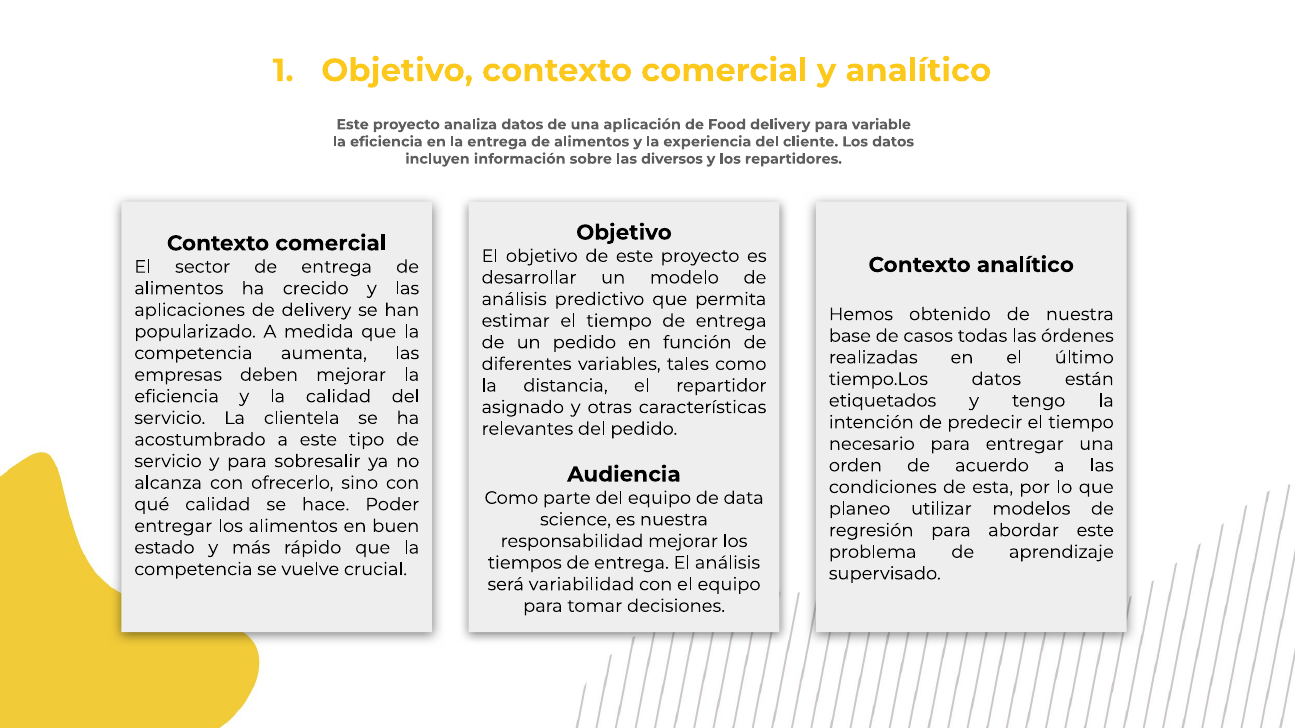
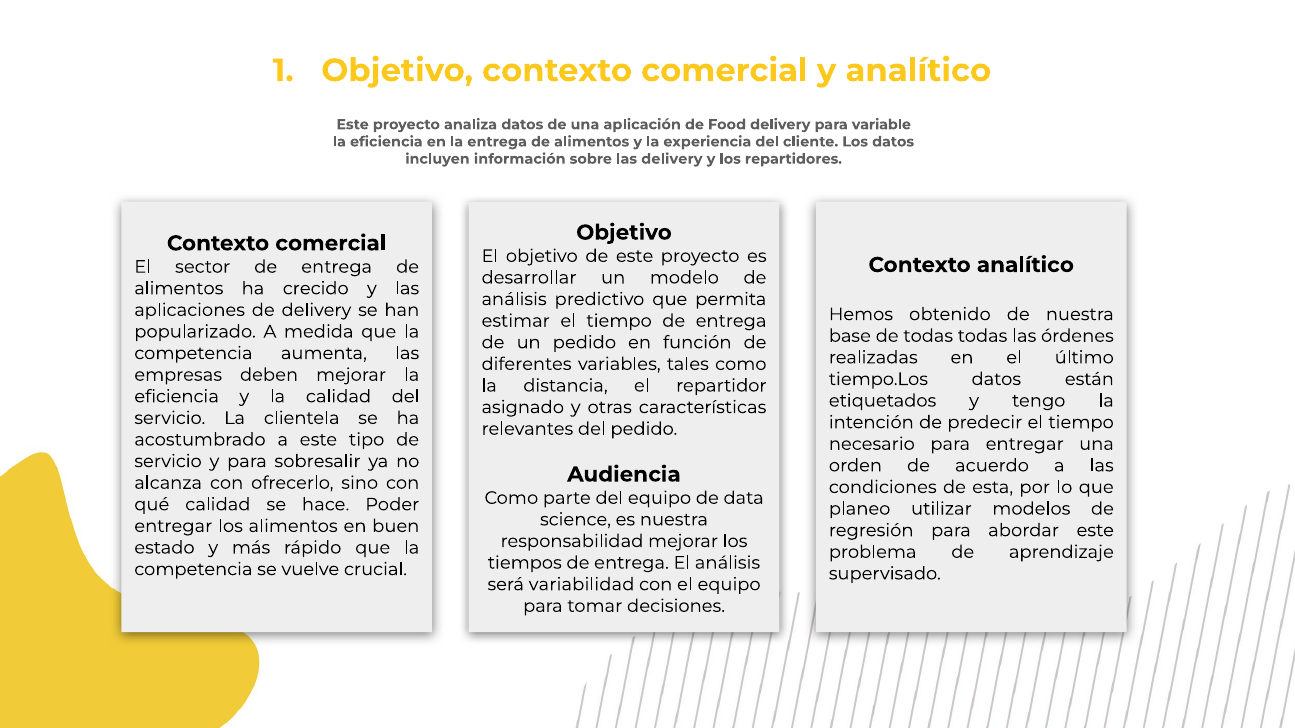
las diversos: diversos -> delivery
de casos: casos -> todas
